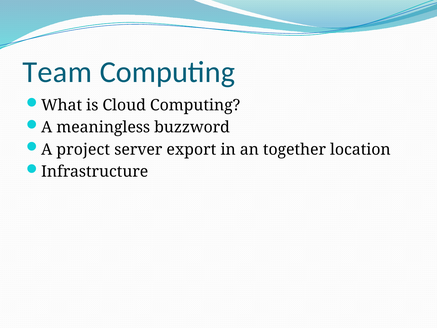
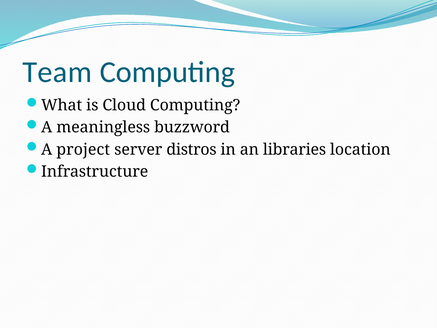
export: export -> distros
together: together -> libraries
